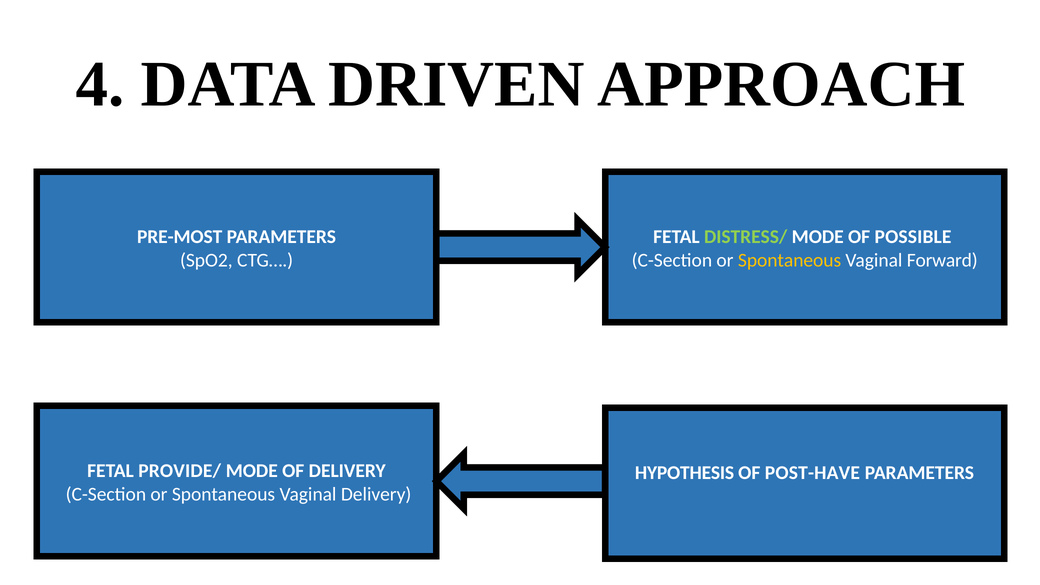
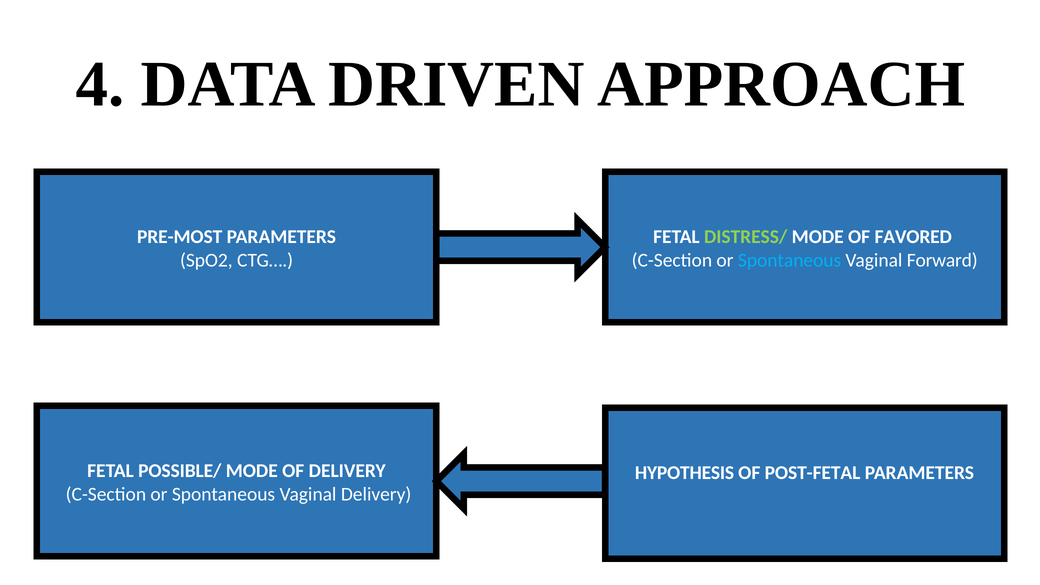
POSSIBLE: POSSIBLE -> FAVORED
Spontaneous at (790, 260) colour: yellow -> light blue
PROVIDE/: PROVIDE/ -> POSSIBLE/
POST-HAVE: POST-HAVE -> POST-FETAL
